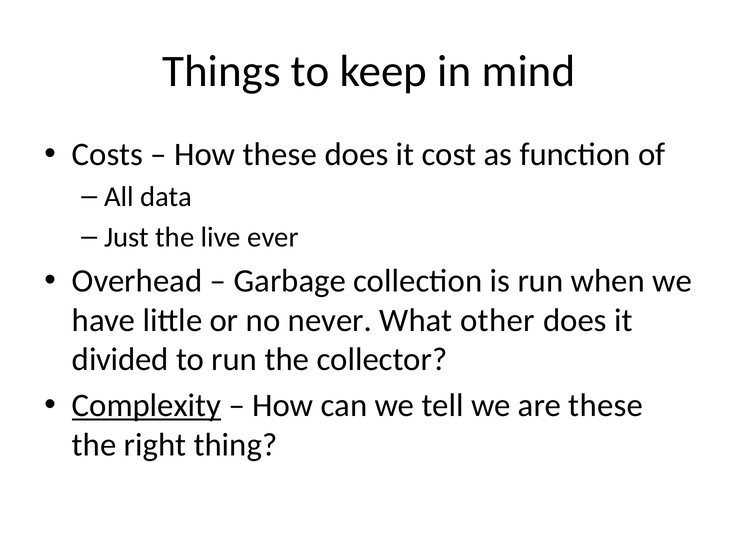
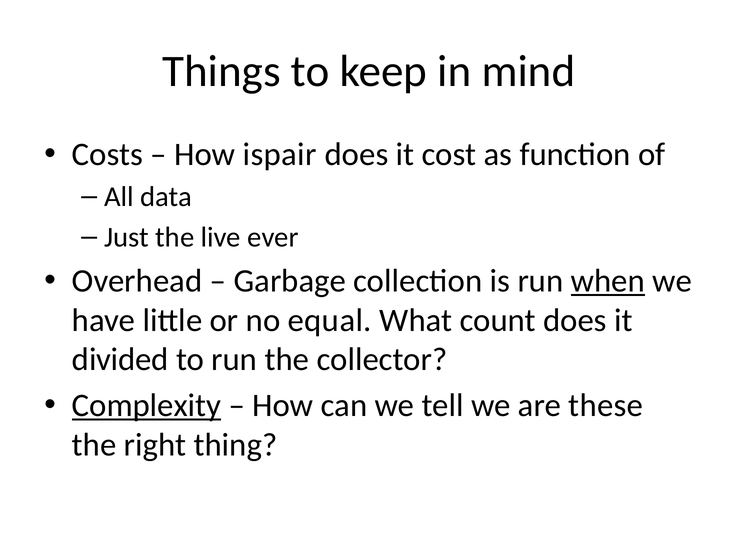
How these: these -> ispair
when underline: none -> present
never: never -> equal
other: other -> count
